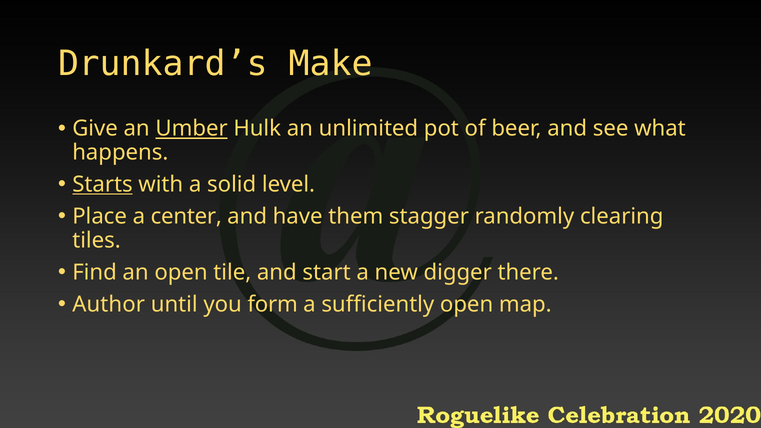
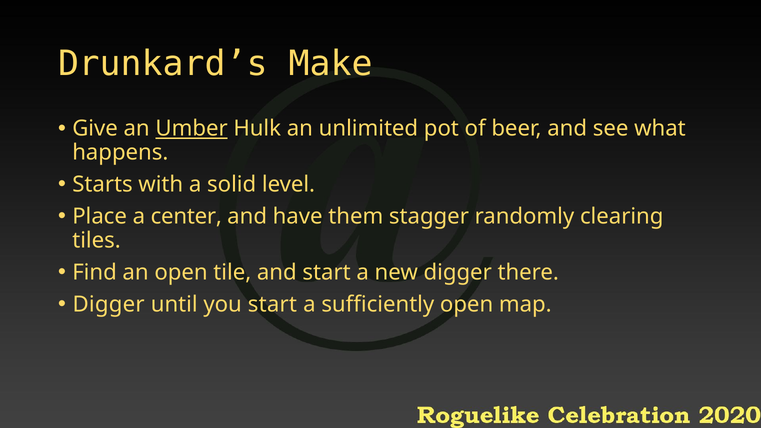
Starts underline: present -> none
Author at (109, 304): Author -> Digger
you form: form -> start
